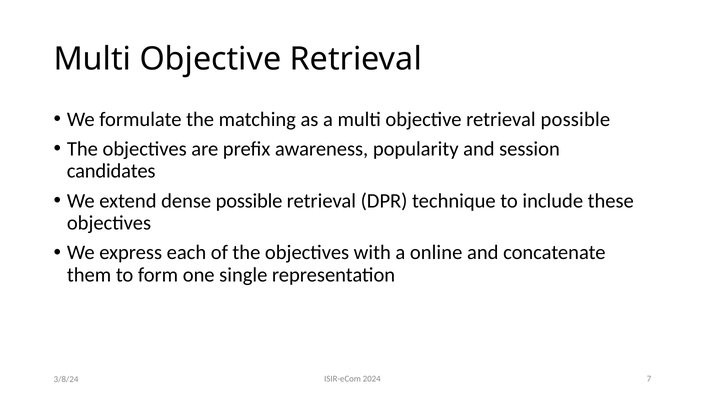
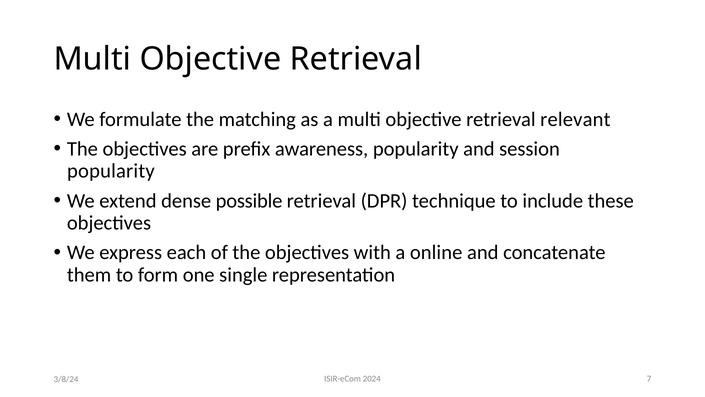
retrieval possible: possible -> relevant
candidates at (111, 171): candidates -> popularity
